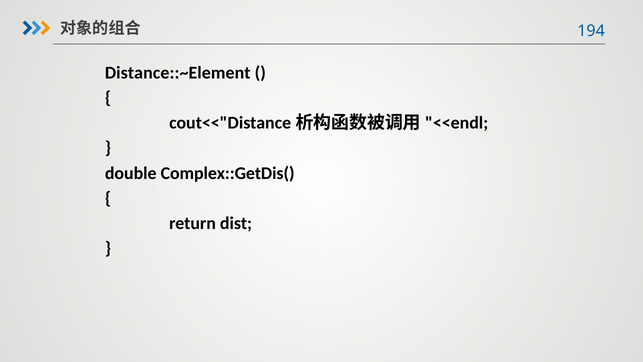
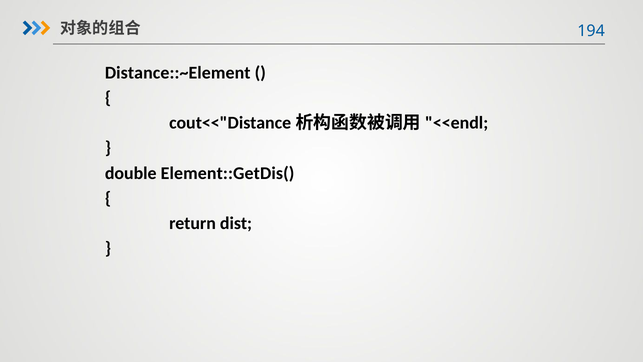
Complex::GetDis(: Complex::GetDis( -> Element::GetDis(
